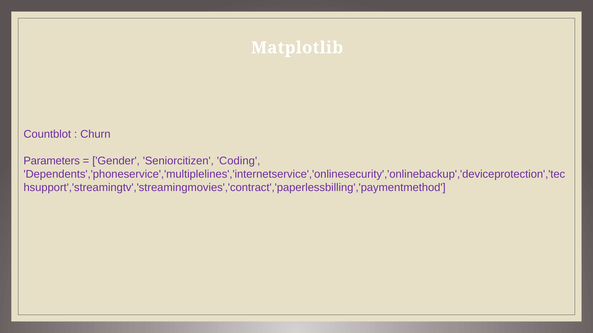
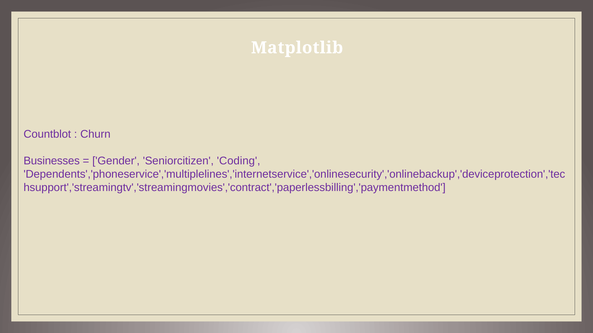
Parameters: Parameters -> Businesses
